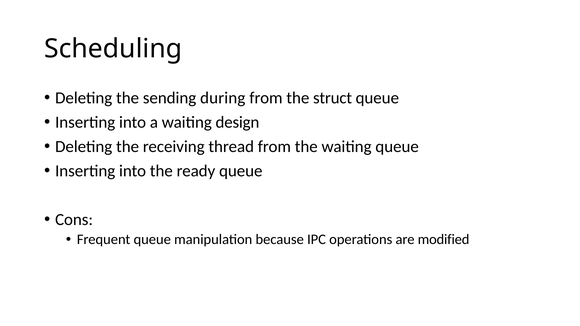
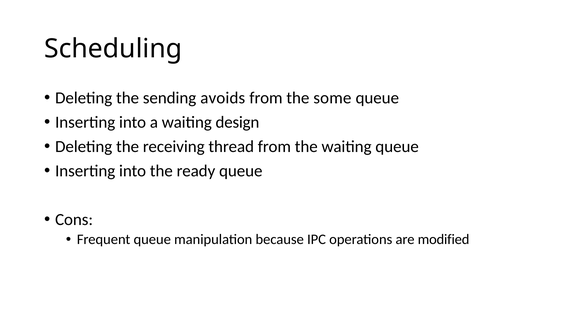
during: during -> avoids
struct: struct -> some
